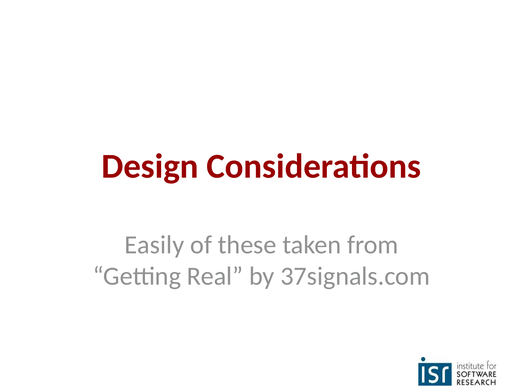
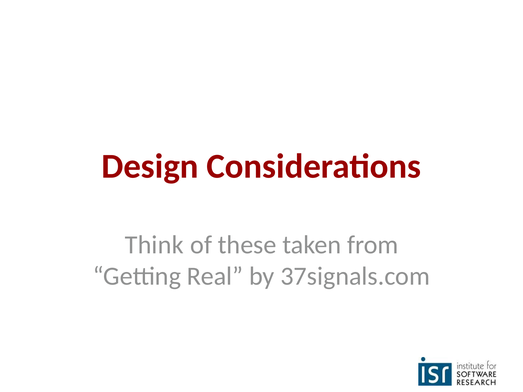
Easily: Easily -> Think
